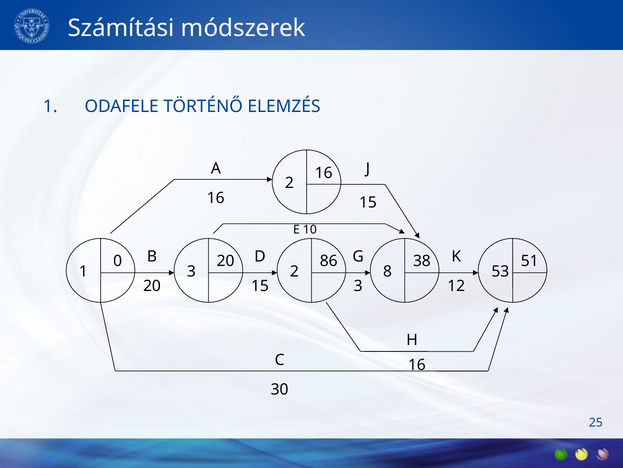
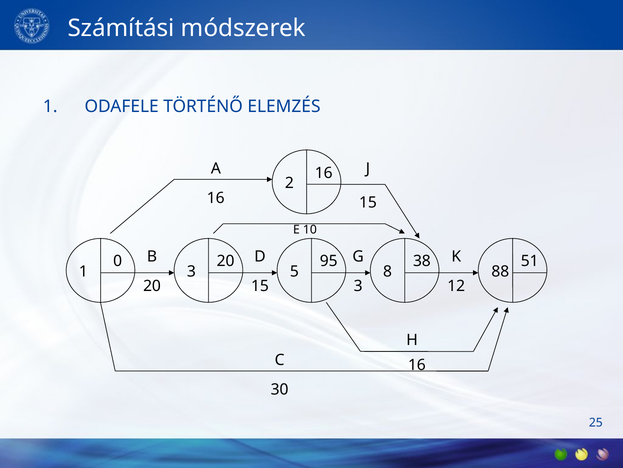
86: 86 -> 95
3 2: 2 -> 5
53: 53 -> 88
